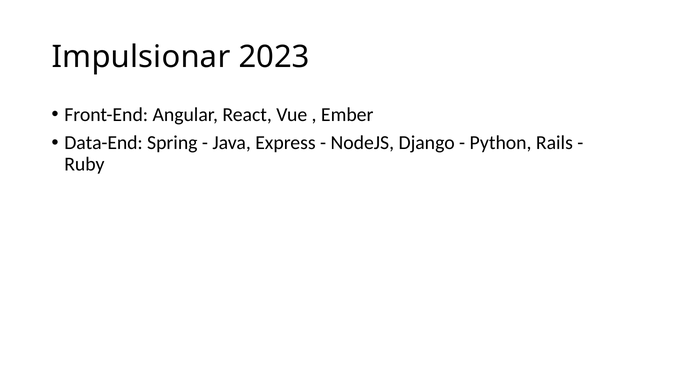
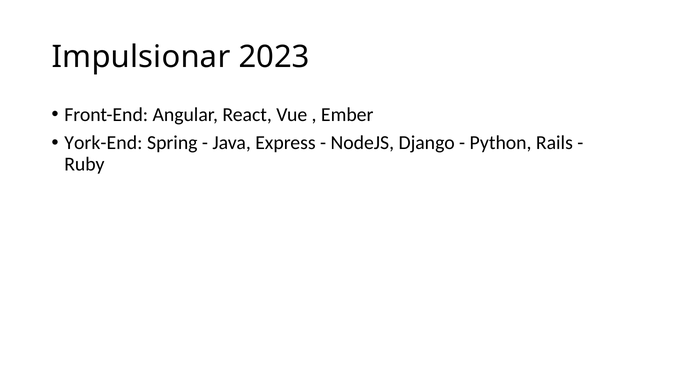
Data-End: Data-End -> York-End
